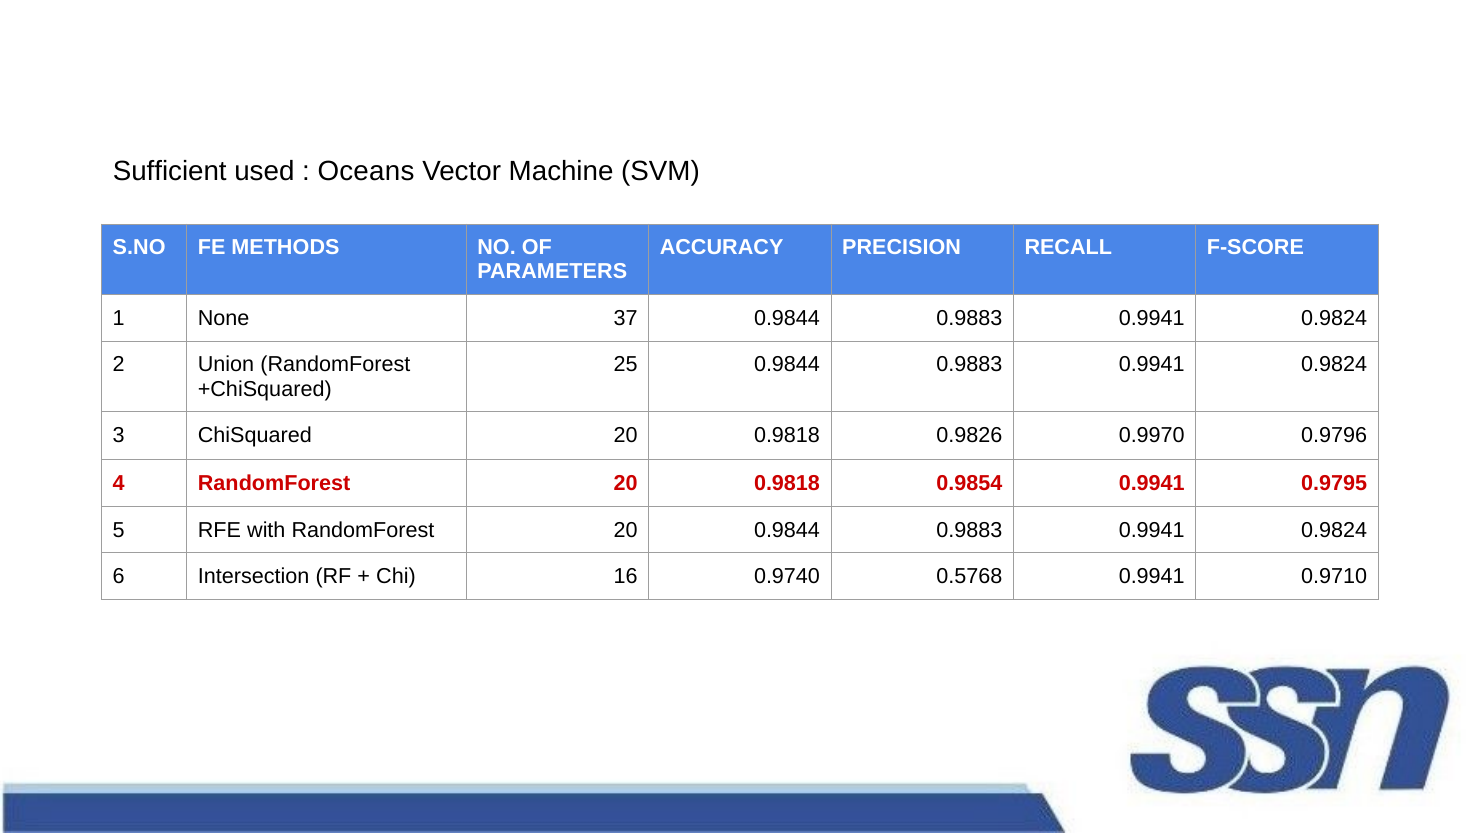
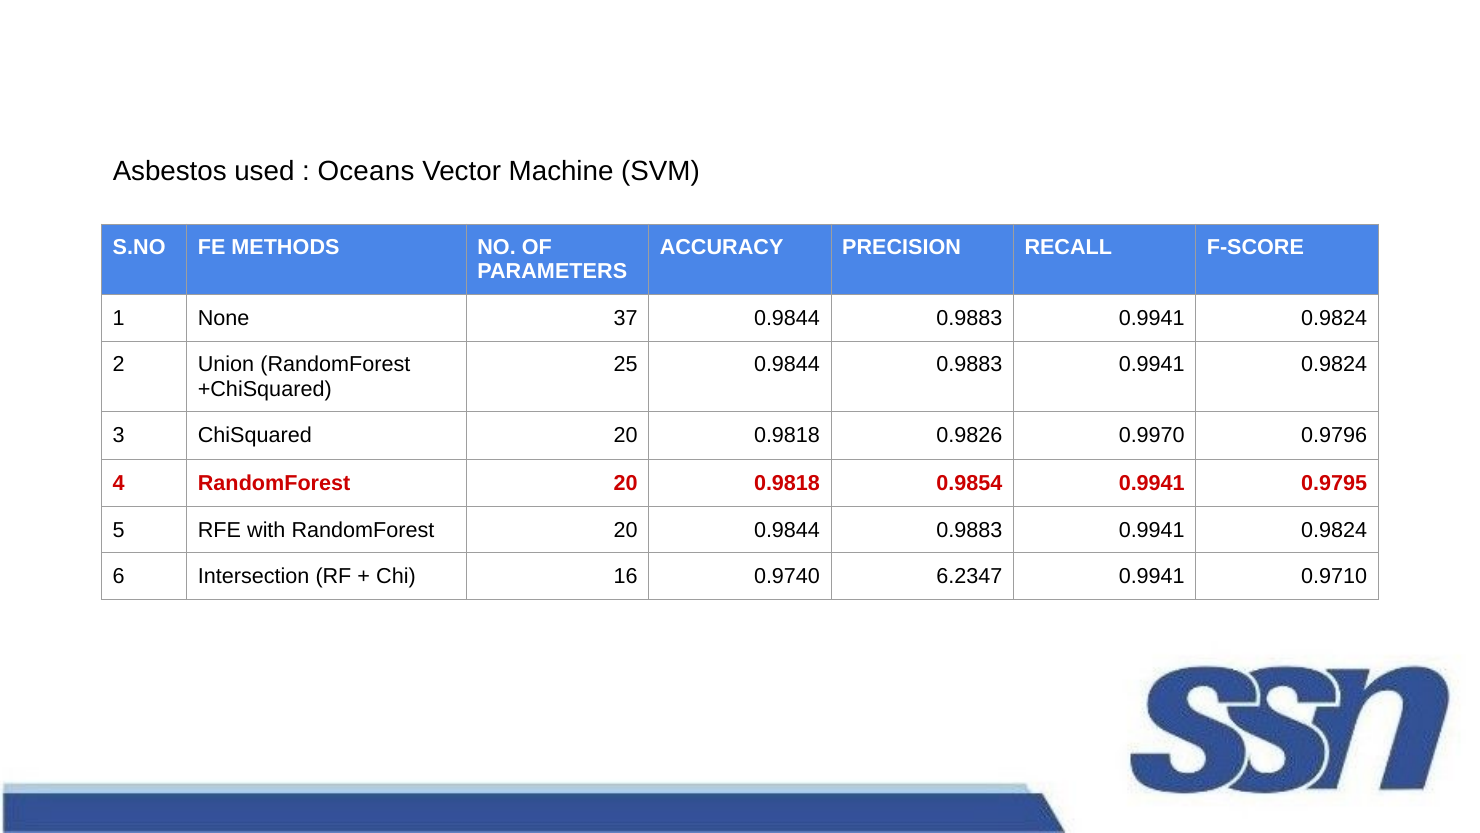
Sufficient: Sufficient -> Asbestos
0.5768: 0.5768 -> 6.2347
